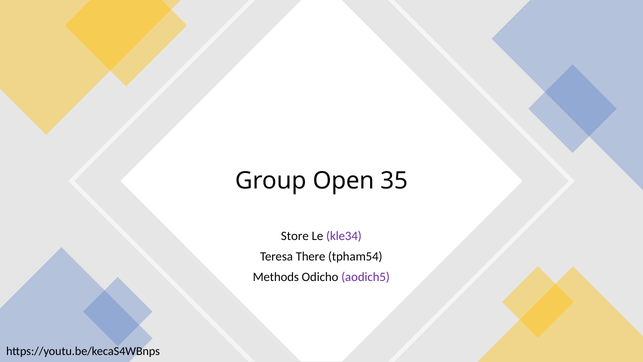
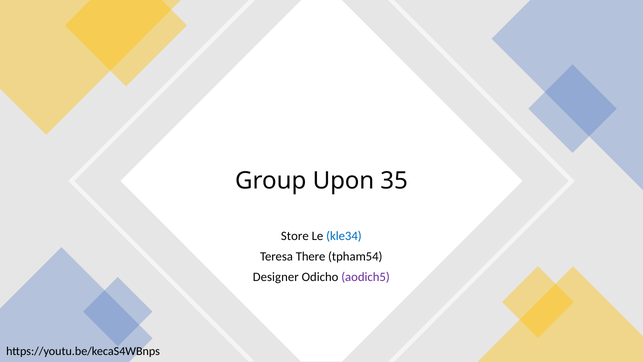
Open: Open -> Upon
kle34 colour: purple -> blue
Methods: Methods -> Designer
